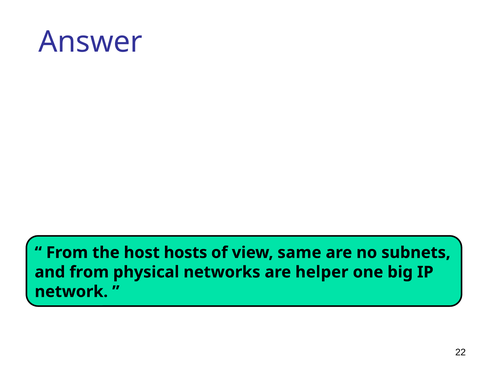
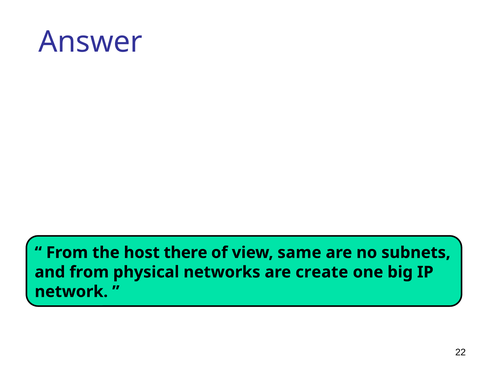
host hosts: hosts -> there
helper: helper -> create
